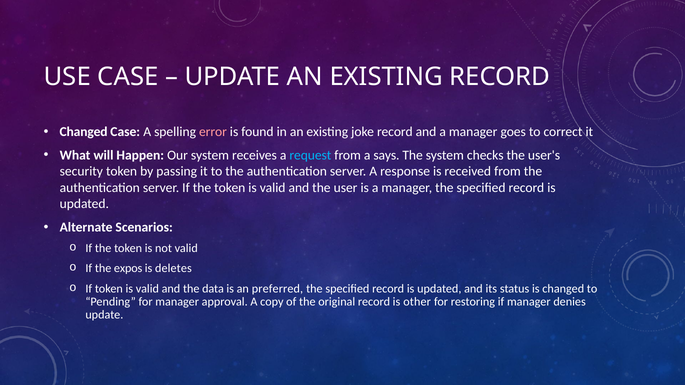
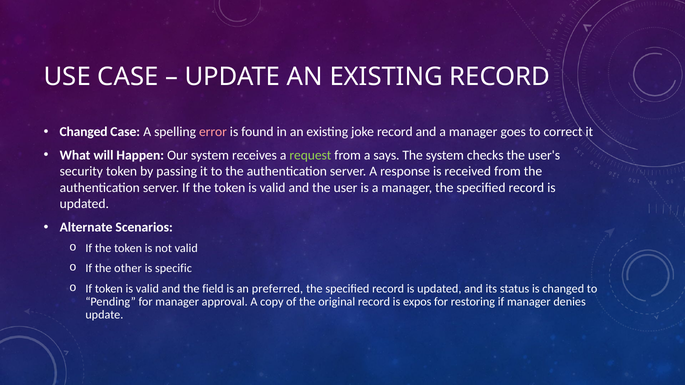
request colour: light blue -> light green
expos: expos -> other
deletes: deletes -> specific
data: data -> field
other: other -> expos
